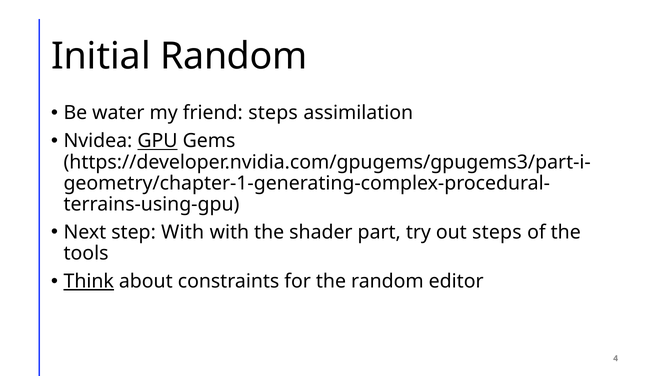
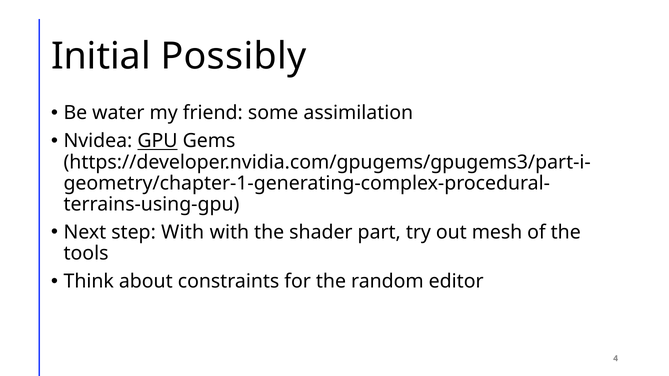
Initial Random: Random -> Possibly
friend steps: steps -> some
out steps: steps -> mesh
Think underline: present -> none
